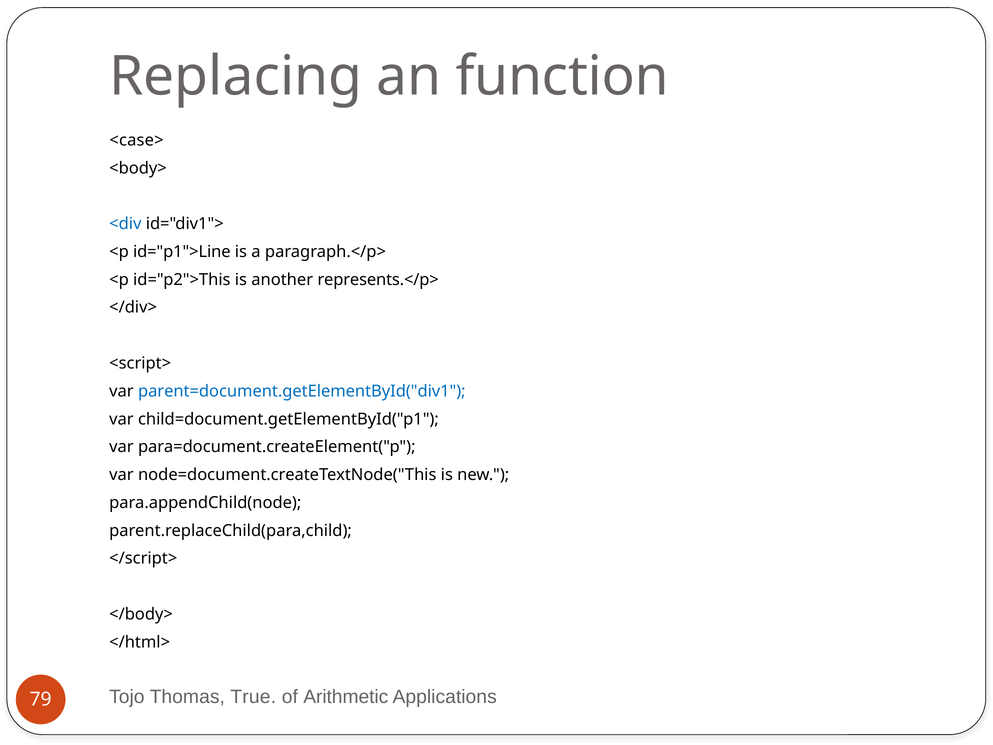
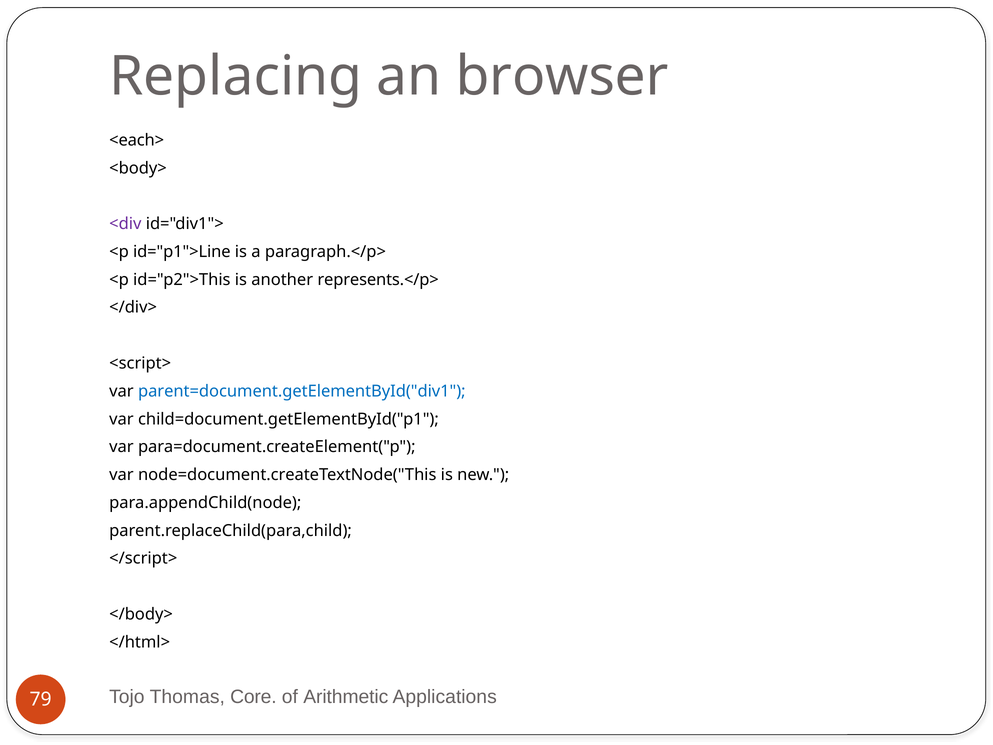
function: function -> browser
<case>: <case> -> <each>
<div colour: blue -> purple
True: True -> Core
